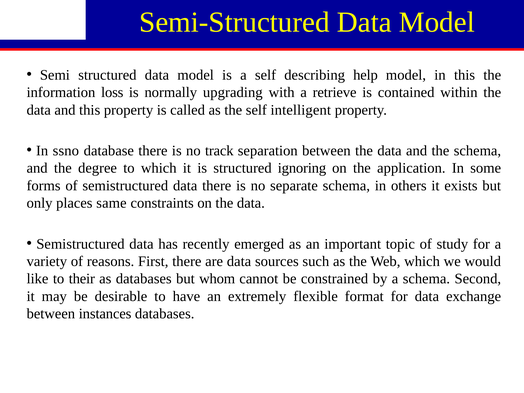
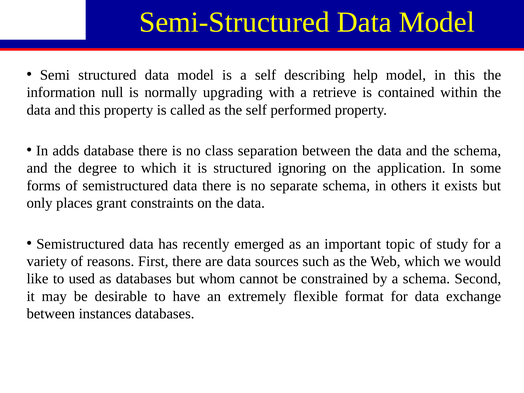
loss: loss -> null
intelligent: intelligent -> performed
ssno: ssno -> adds
track: track -> class
same: same -> grant
their: their -> used
